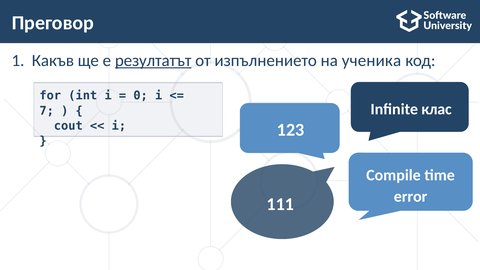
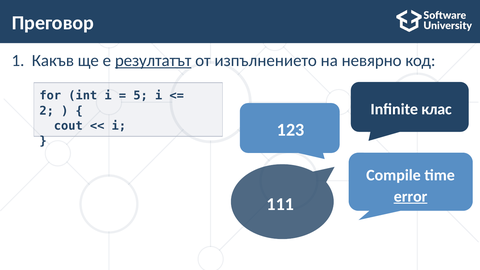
ученика: ученика -> невярно
0: 0 -> 5
7: 7 -> 2
error underline: none -> present
